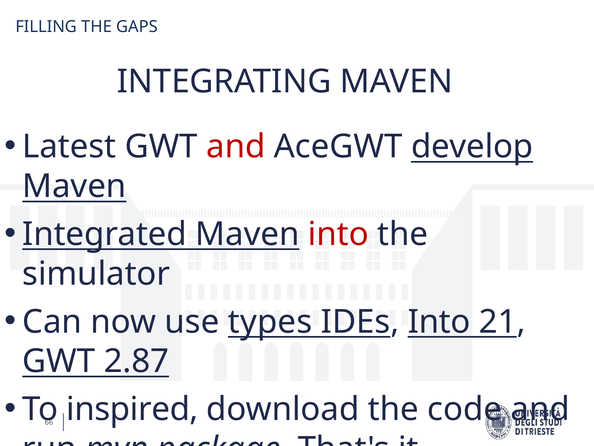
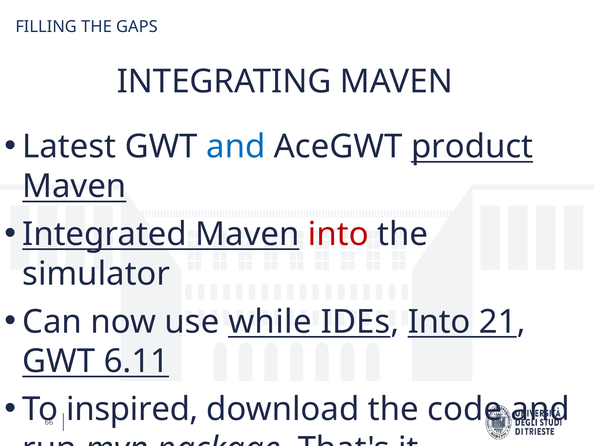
and at (236, 147) colour: red -> blue
develop: develop -> product
types: types -> while
2.87: 2.87 -> 6.11
